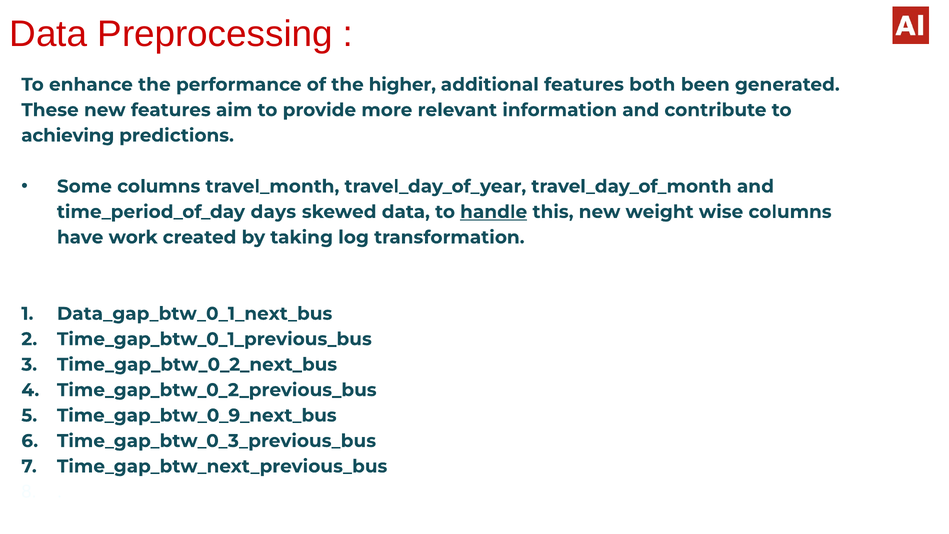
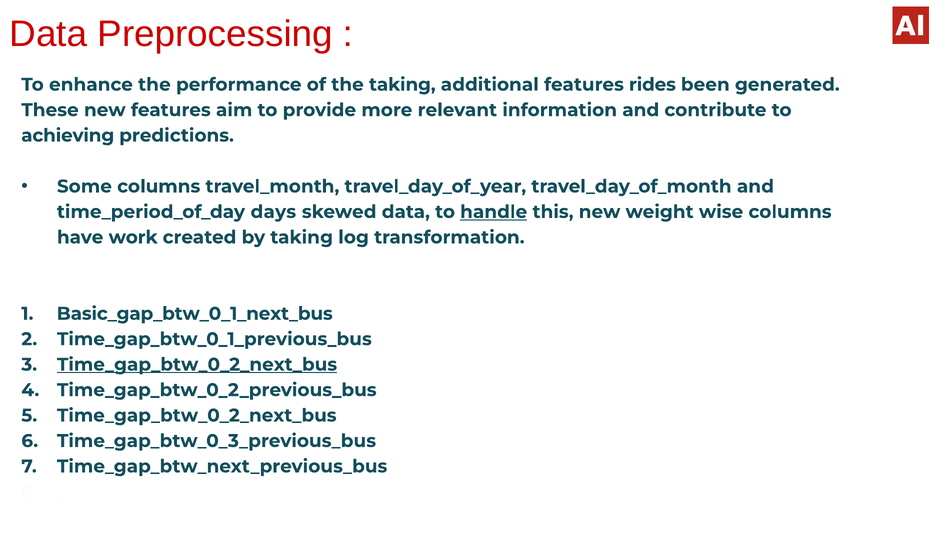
the higher: higher -> taking
both: both -> rides
Data_gap_btw_0_1_next_bus: Data_gap_btw_0_1_next_bus -> Basic_gap_btw_0_1_next_bus
Time_gap_btw_0_2_next_bus at (197, 364) underline: none -> present
Time_gap_btw_0_9_next_bus at (197, 415): Time_gap_btw_0_9_next_bus -> Time_gap_btw_0_2_next_bus
